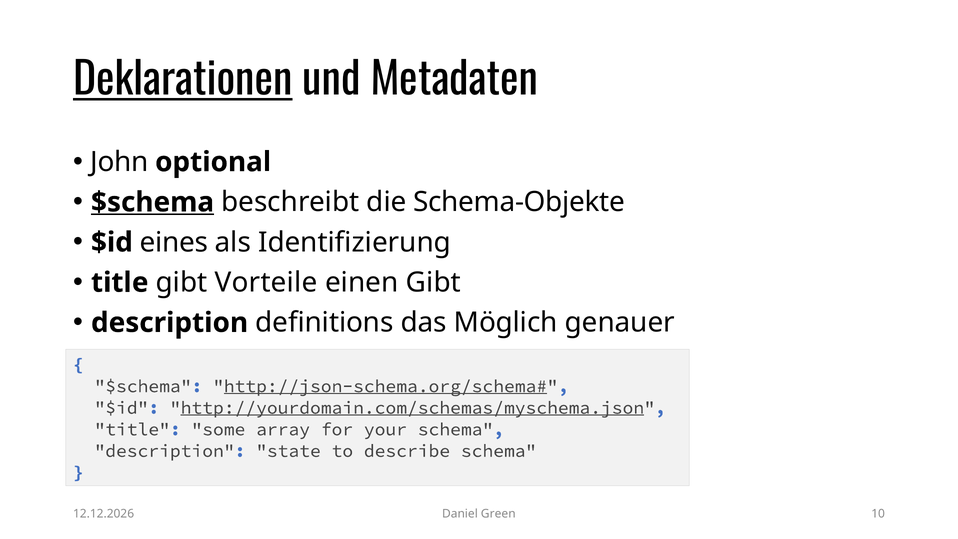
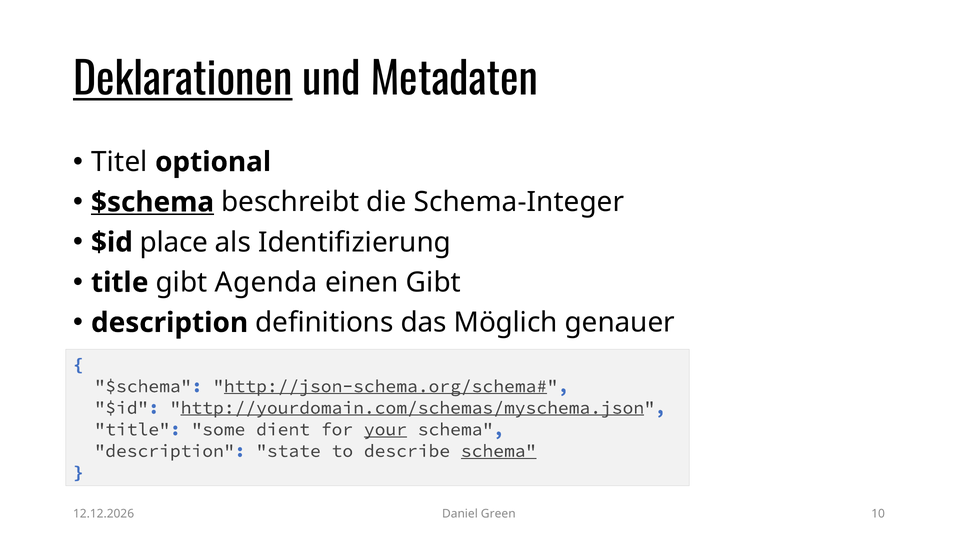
John: John -> Titel
Schema-Objekte: Schema-Objekte -> Schema-Integer
eines: eines -> place
Vorteile: Vorteile -> Agenda
array: array -> dient
your underline: none -> present
schema at (499, 451) underline: none -> present
